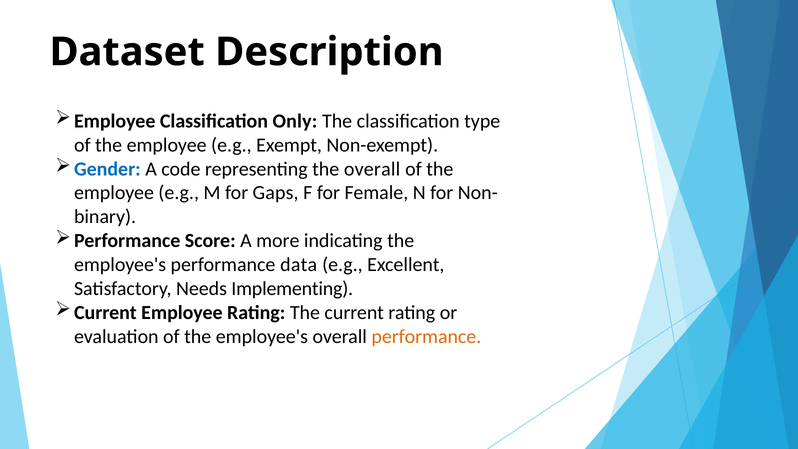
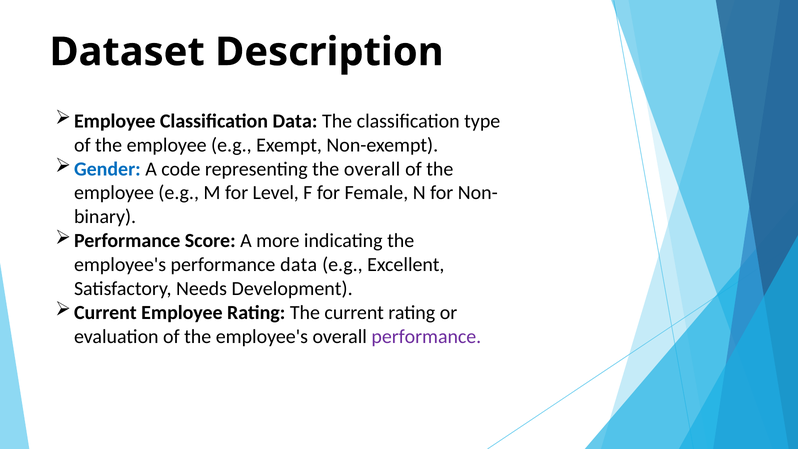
Classification Only: Only -> Data
Gaps: Gaps -> Level
Implementing: Implementing -> Development
performance at (426, 336) colour: orange -> purple
